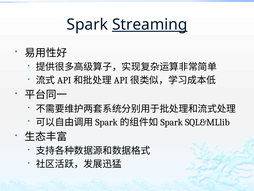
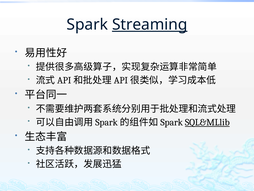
SQL&MLlib underline: none -> present
